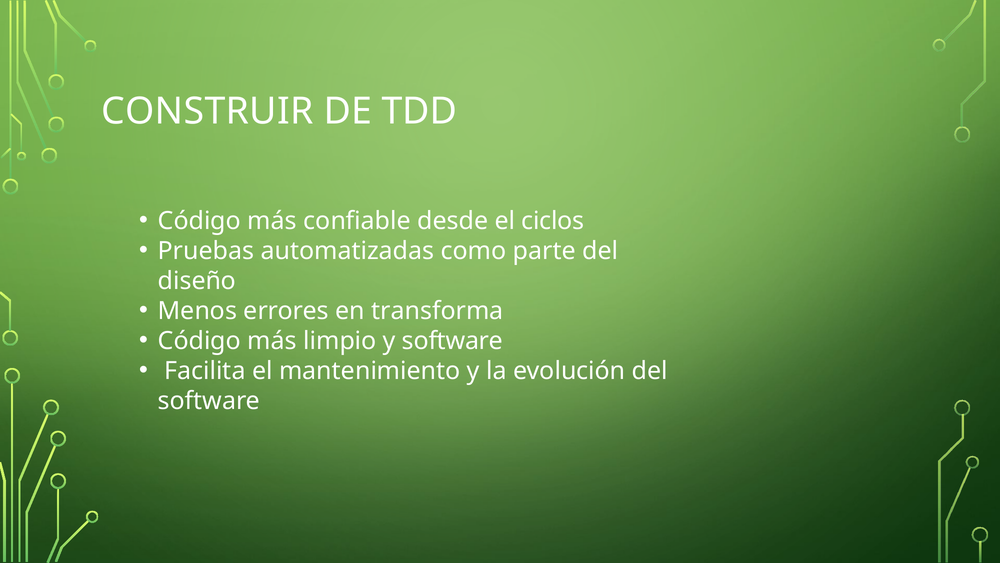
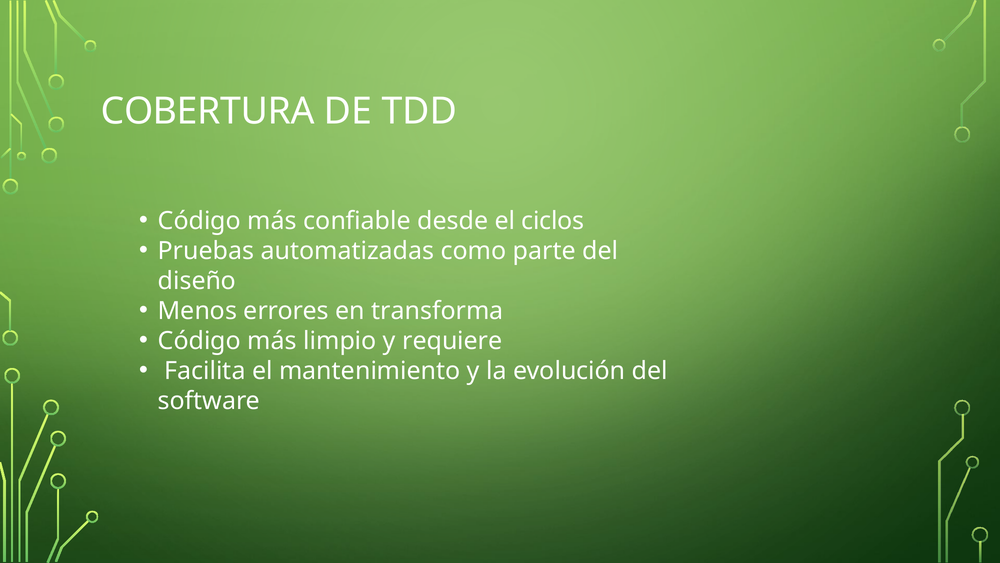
CONSTRUIR: CONSTRUIR -> COBERTURA
y software: software -> requiere
